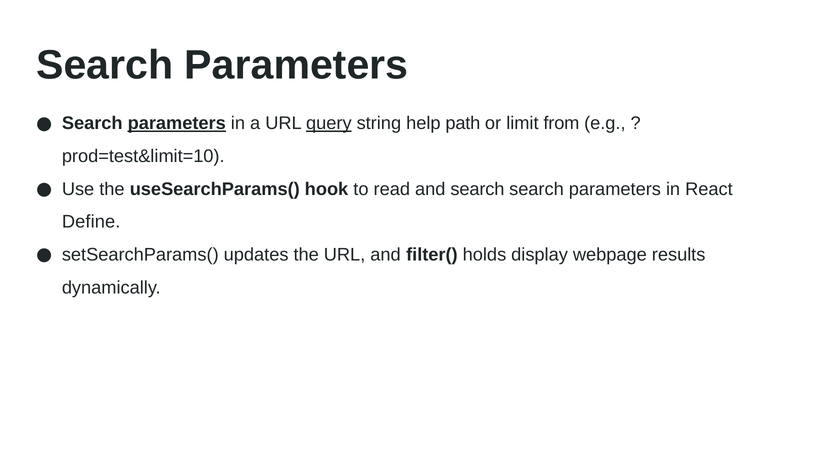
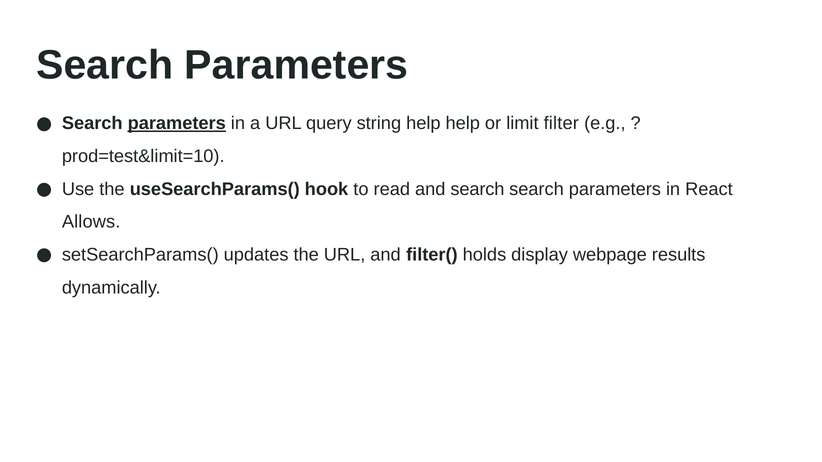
query underline: present -> none
help path: path -> help
from: from -> filter
Define: Define -> Allows
